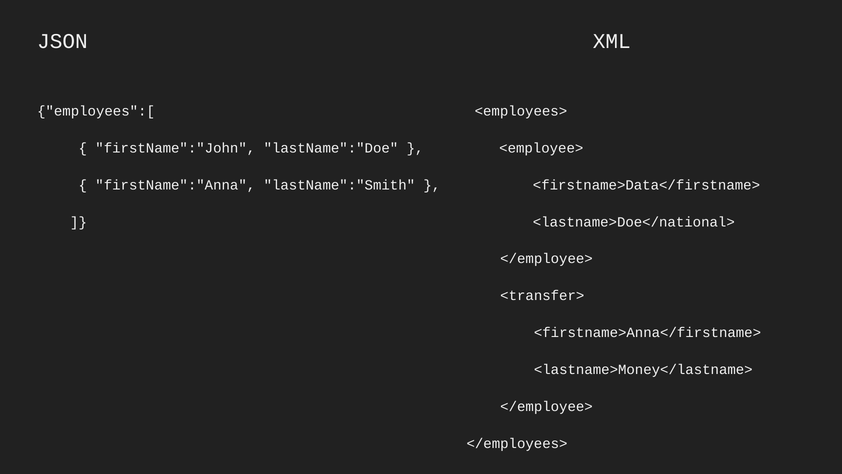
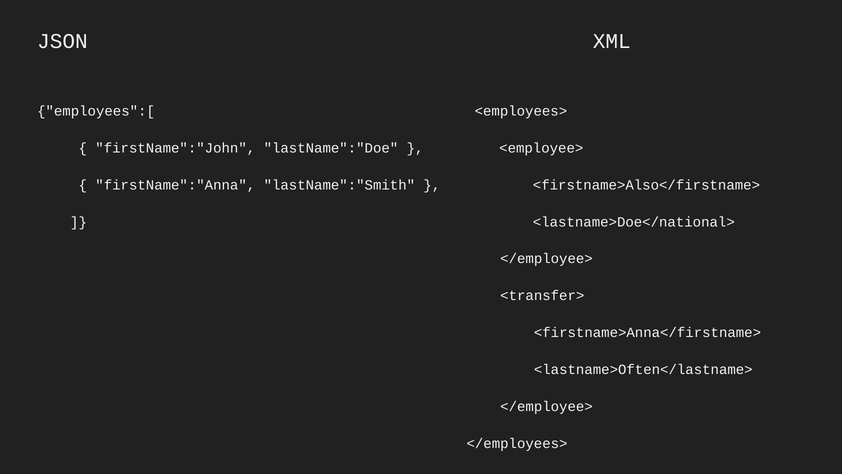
<firstname>Data</firstname>: <firstname>Data</firstname> -> <firstname>Also</firstname>
<lastname>Money</lastname>: <lastname>Money</lastname> -> <lastname>Often</lastname>
